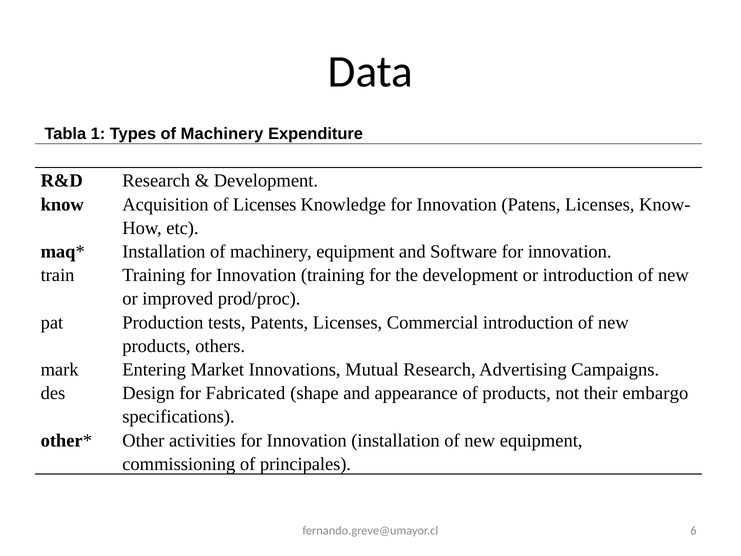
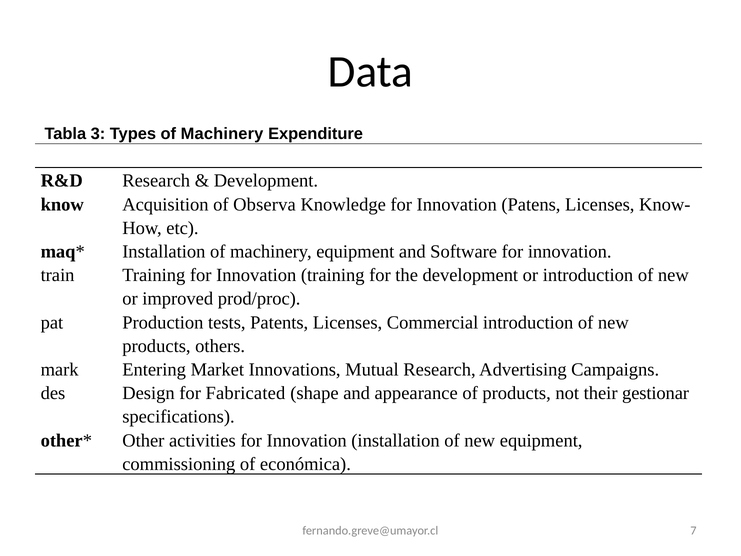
1: 1 -> 3
of Licenses: Licenses -> Observa
embargo: embargo -> gestionar
principales: principales -> económica
6: 6 -> 7
